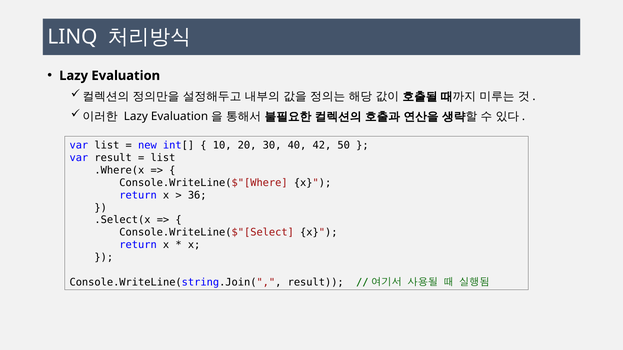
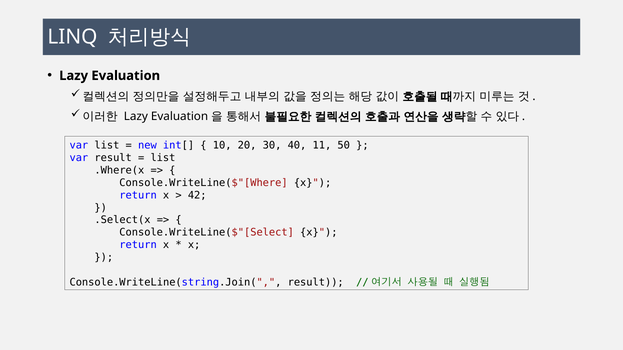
42: 42 -> 11
36: 36 -> 42
